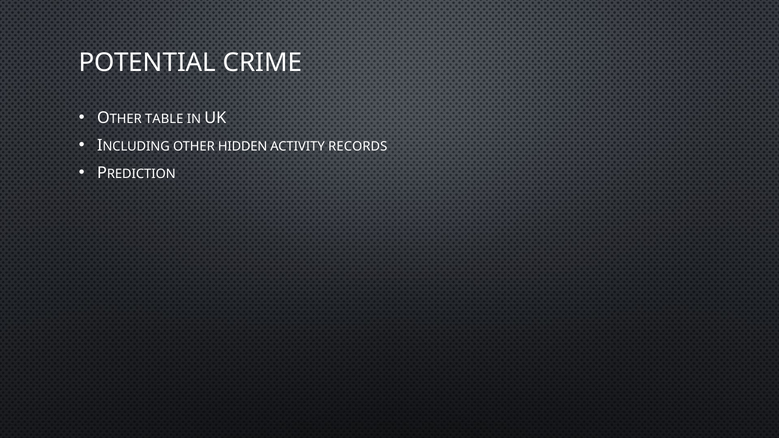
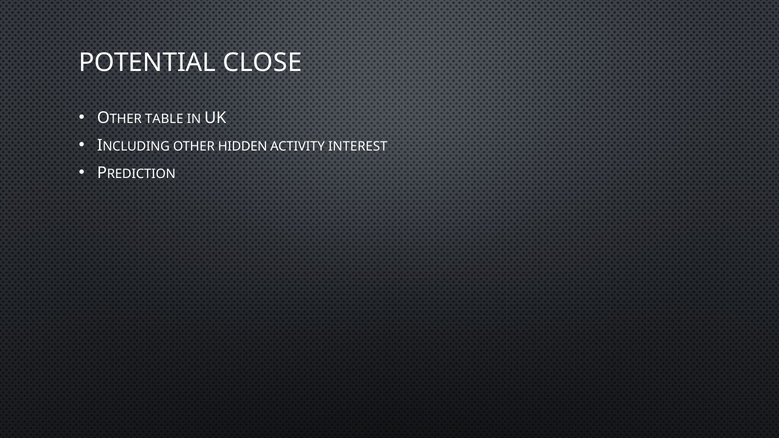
CRIME: CRIME -> CLOSE
RECORDS: RECORDS -> INTEREST
